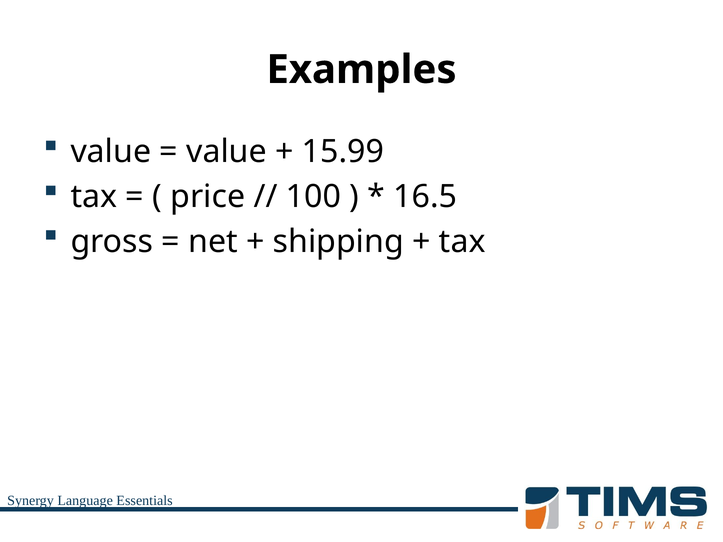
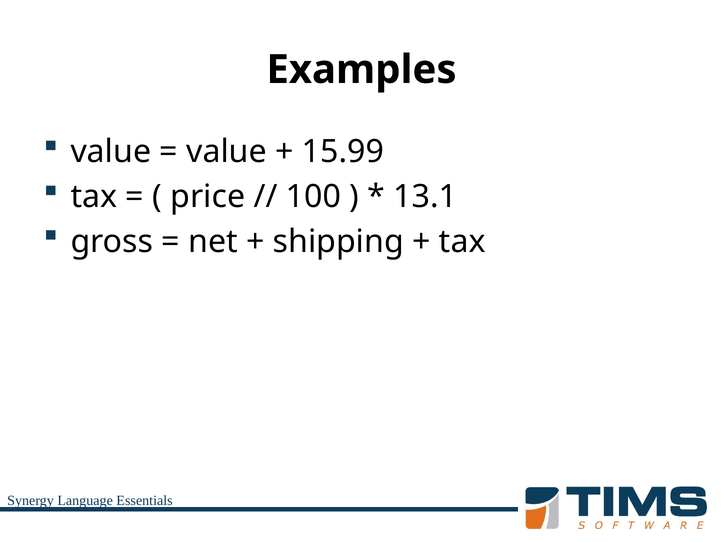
16.5: 16.5 -> 13.1
